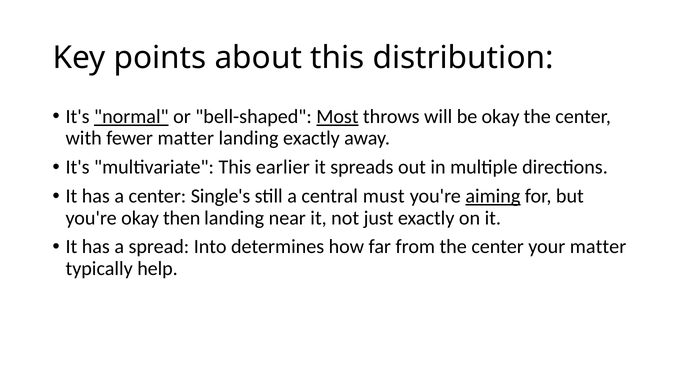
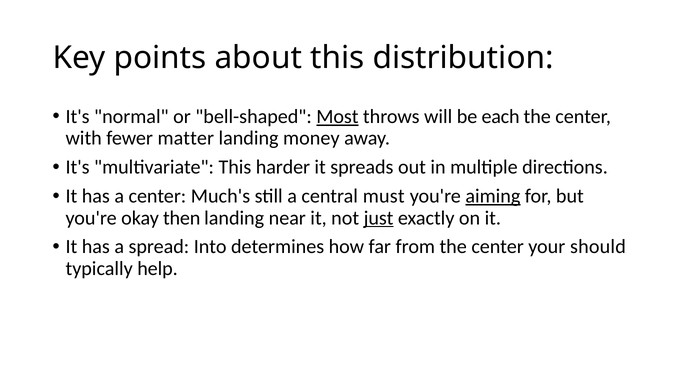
normal underline: present -> none
be okay: okay -> each
landing exactly: exactly -> money
earlier: earlier -> harder
Single's: Single's -> Much's
just underline: none -> present
your matter: matter -> should
